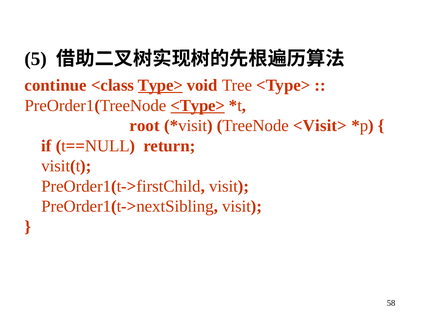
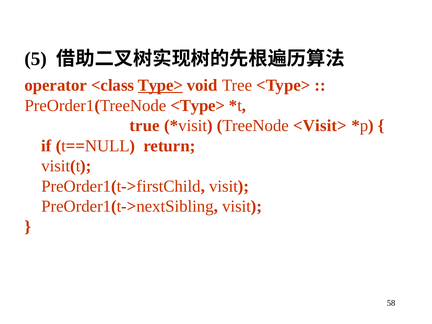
continue: continue -> operator
<Type> at (198, 106) underline: present -> none
root: root -> true
